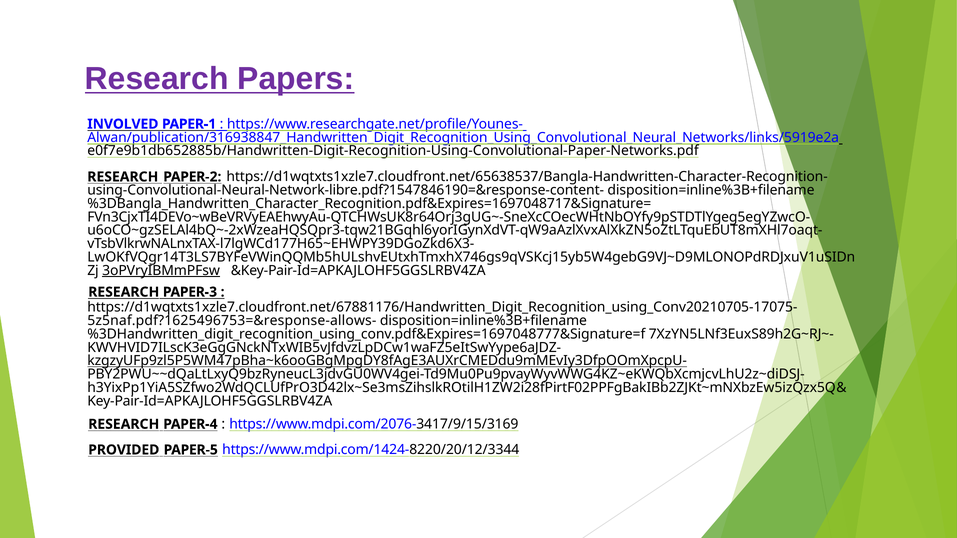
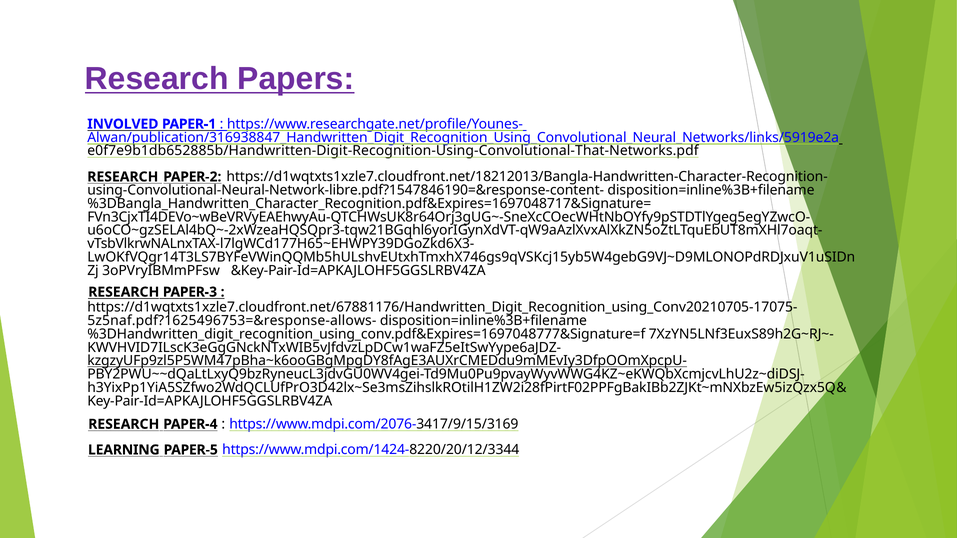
e0f7e9b1db652885b/Handwritten-Digit-Recognition-Using-Convolutional-Paper-Networks.pdf: e0f7e9b1db652885b/Handwritten-Digit-Recognition-Using-Convolutional-Paper-Networks.pdf -> e0f7e9b1db652885b/Handwritten-Digit-Recognition-Using-Convolutional-That-Networks.pdf
https://d1wqtxts1xzle7.cloudfront.net/65638537/Bangla-Handwritten-Character-Recognition-: https://d1wqtxts1xzle7.cloudfront.net/65638537/Bangla-Handwritten-Character-Recognition- -> https://d1wqtxts1xzle7.cloudfront.net/18212013/Bangla-Handwritten-Character-Recognition-
3oPVryIBMmPFsw underline: present -> none
PROVIDED: PROVIDED -> LEARNING
